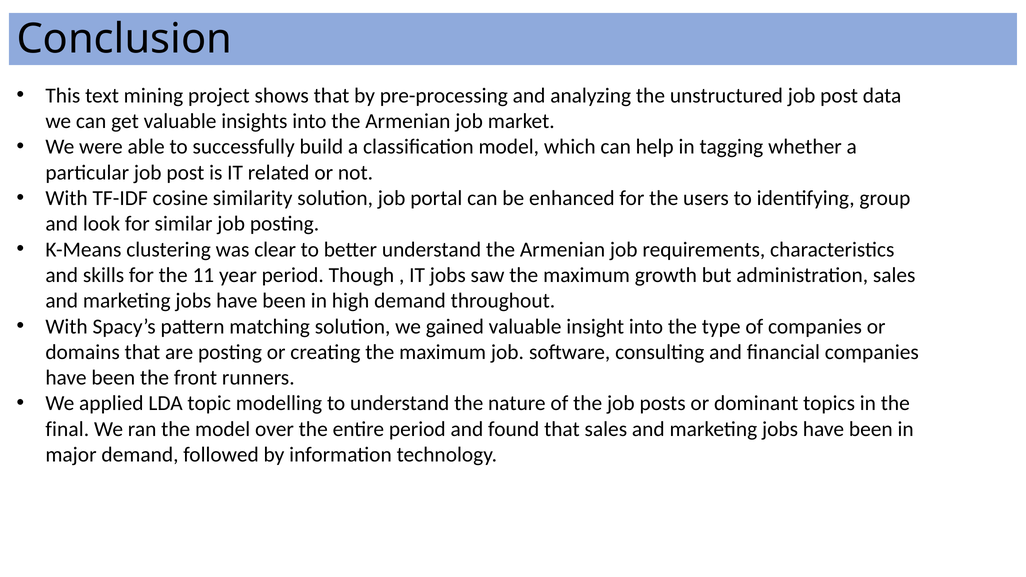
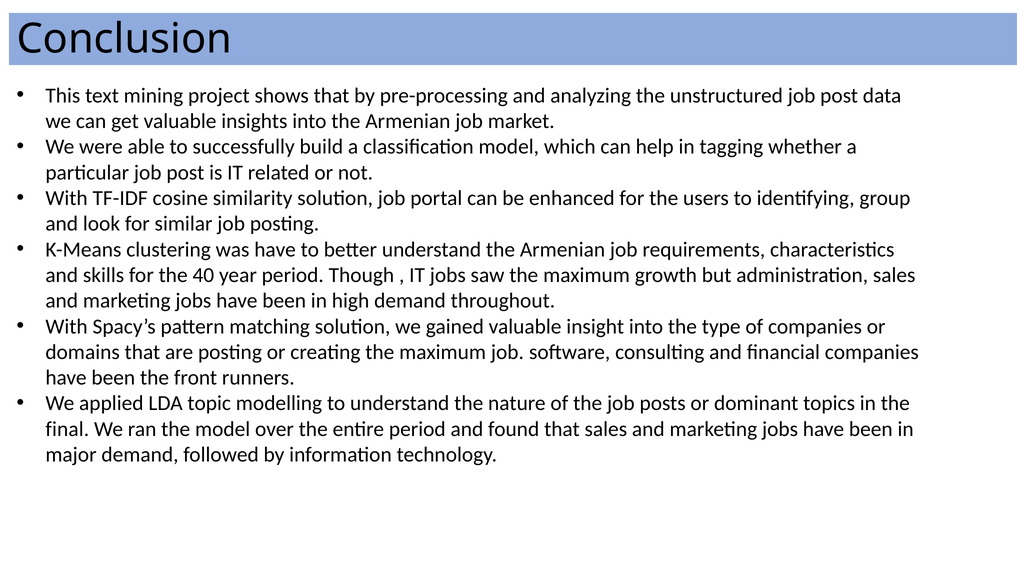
was clear: clear -> have
11: 11 -> 40
